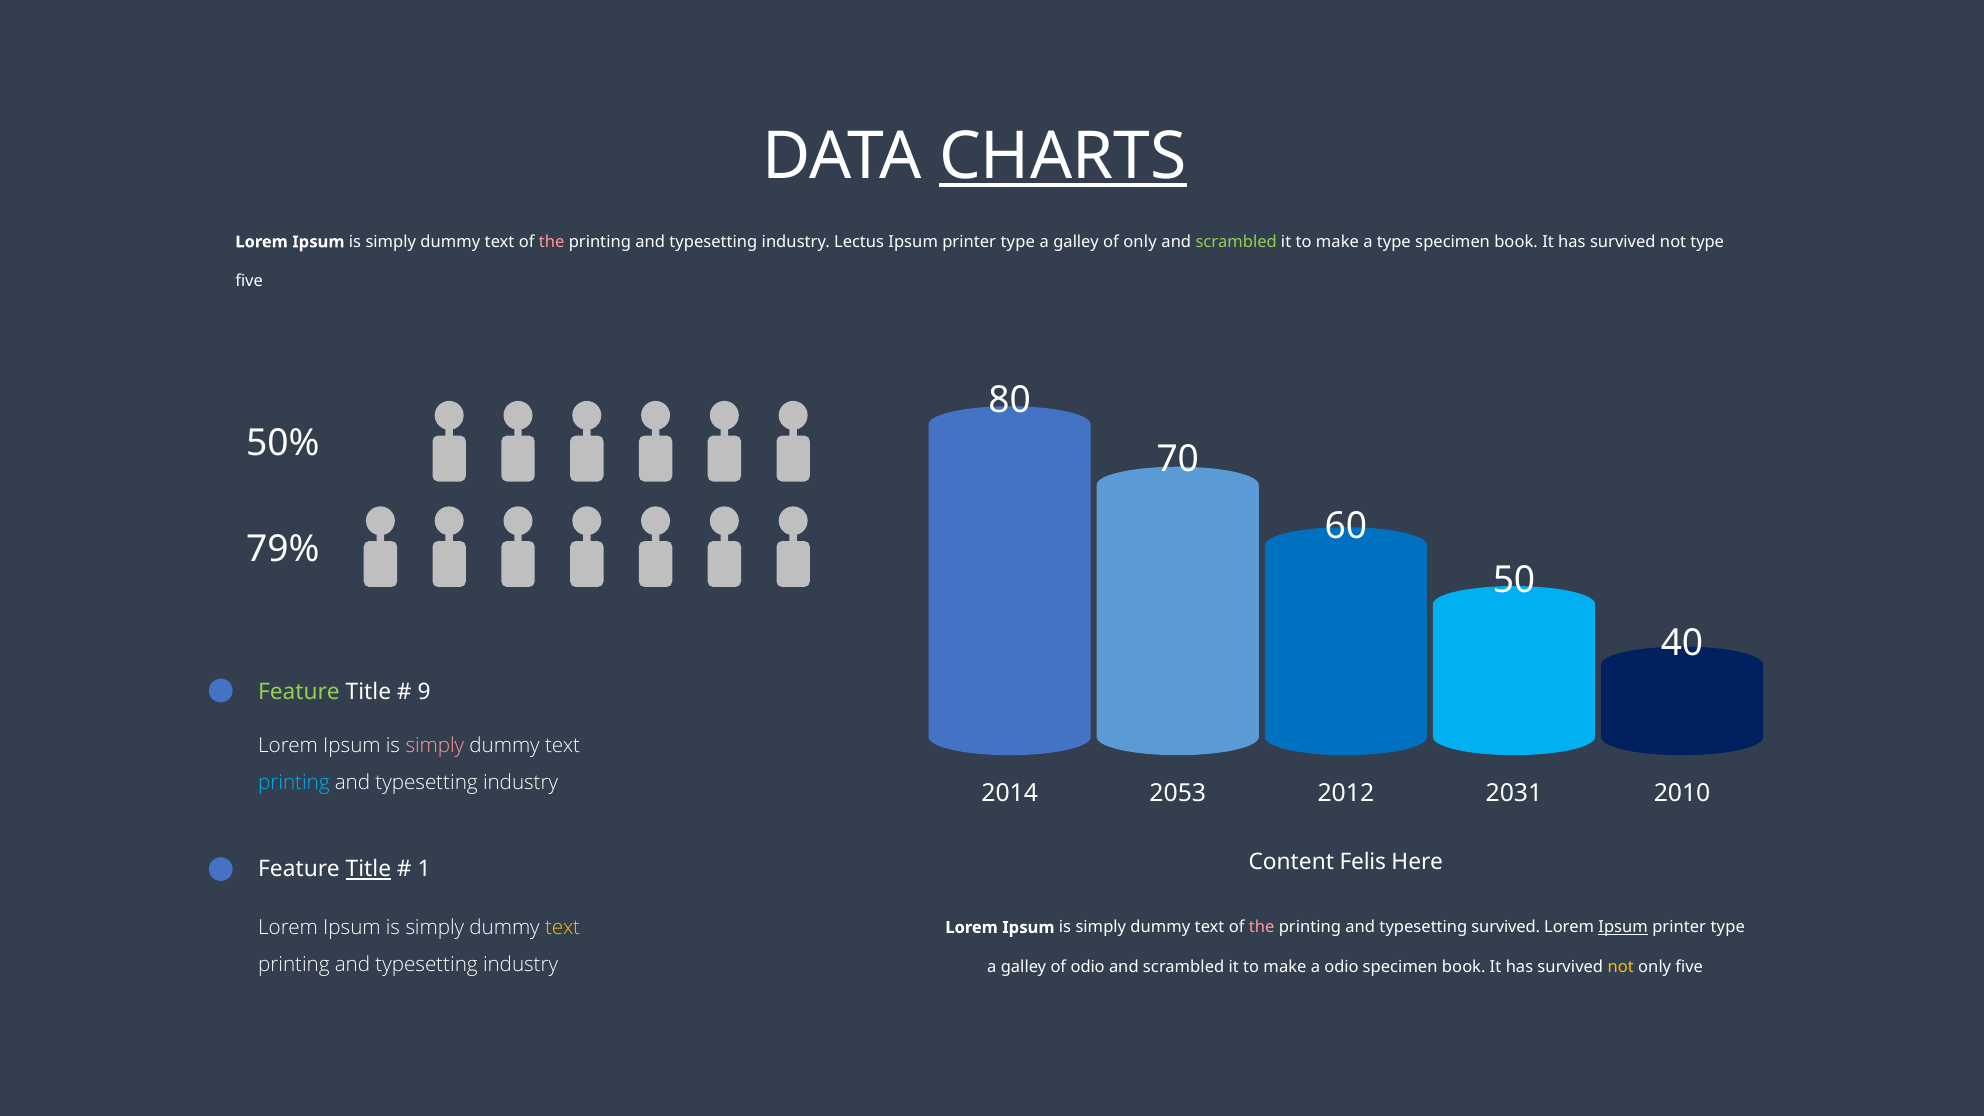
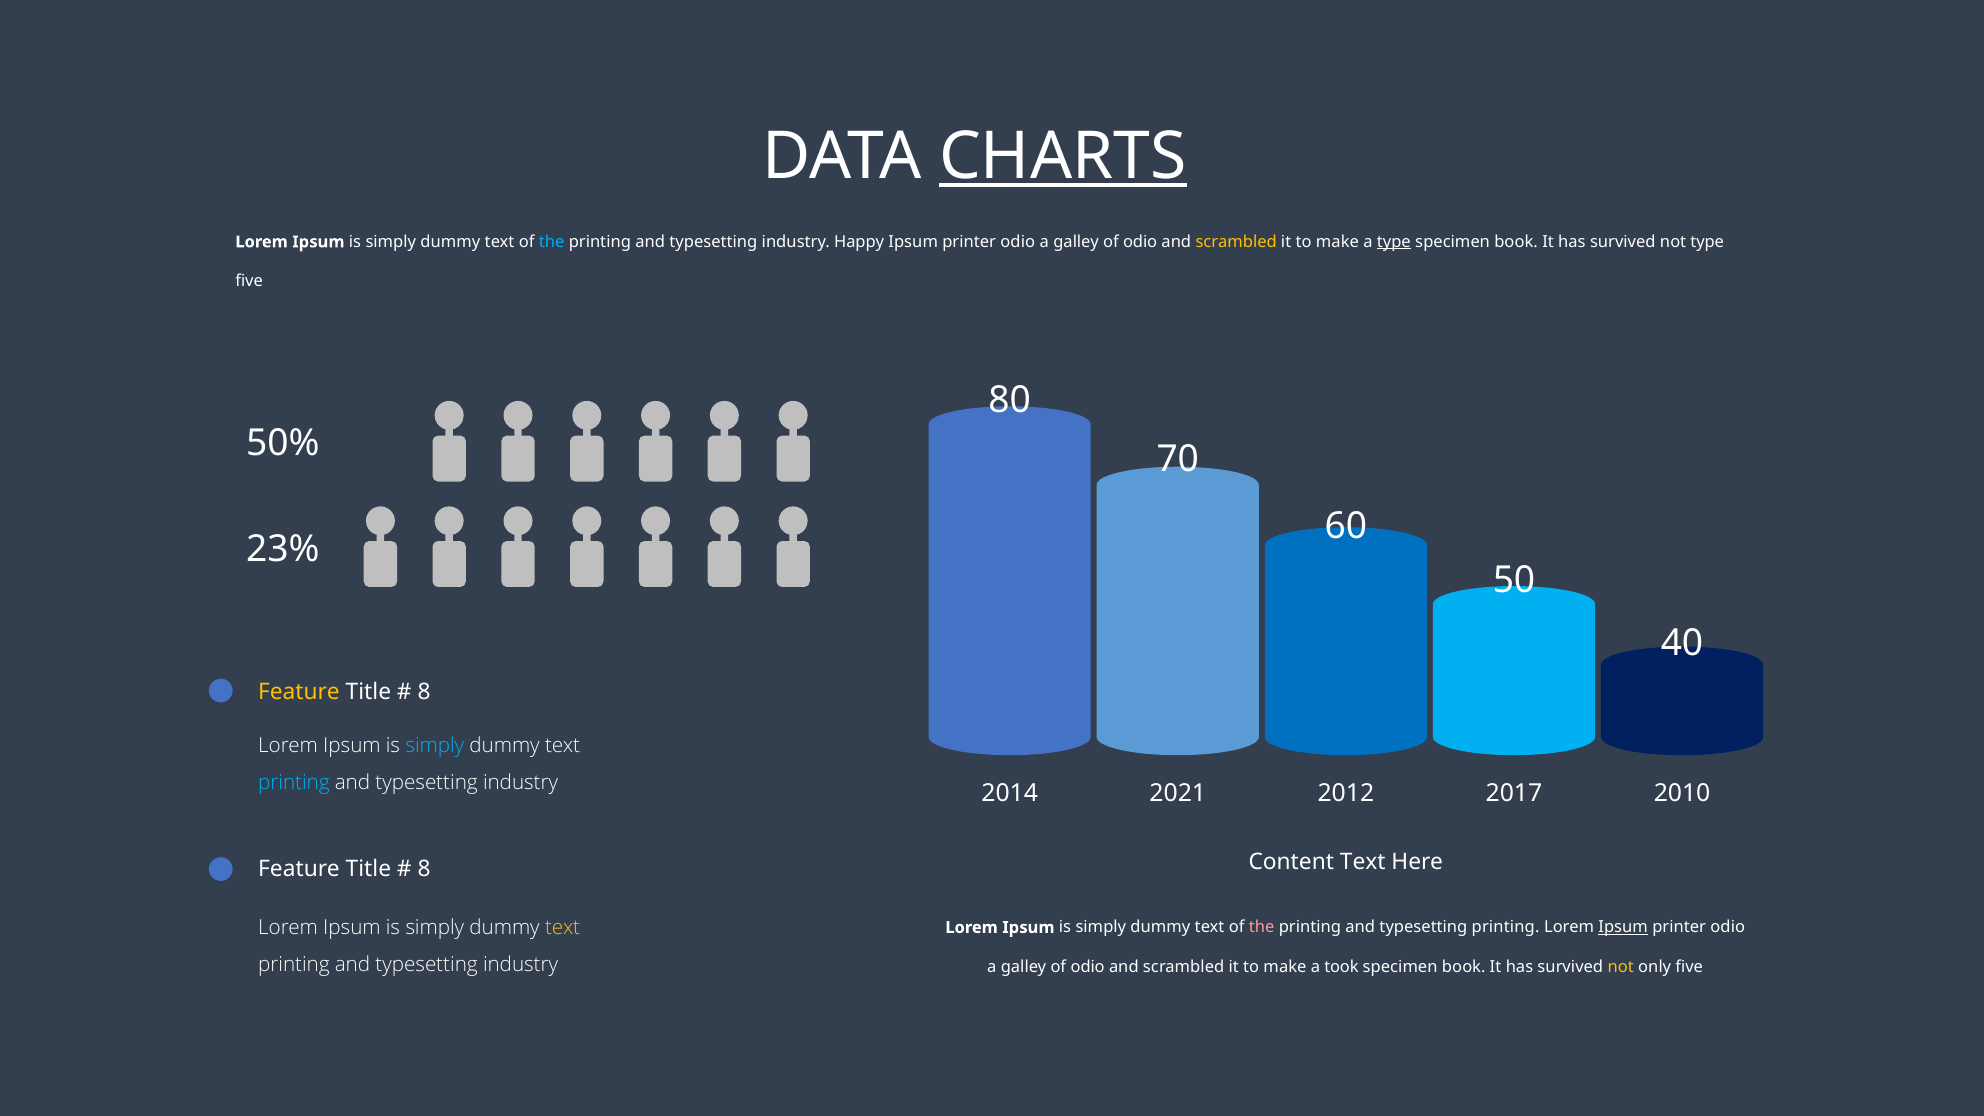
the at (552, 242) colour: pink -> light blue
Lectus: Lectus -> Happy
type at (1018, 242): type -> odio
only at (1140, 242): only -> odio
scrambled at (1236, 242) colour: light green -> yellow
type at (1394, 242) underline: none -> present
79%: 79% -> 23%
Feature at (299, 692) colour: light green -> yellow
9 at (424, 692): 9 -> 8
simply at (435, 745) colour: pink -> light blue
2053: 2053 -> 2021
2031: 2031 -> 2017
Content Felis: Felis -> Text
Title at (368, 869) underline: present -> none
1 at (424, 869): 1 -> 8
typesetting survived: survived -> printing
type at (1728, 927): type -> odio
a odio: odio -> took
